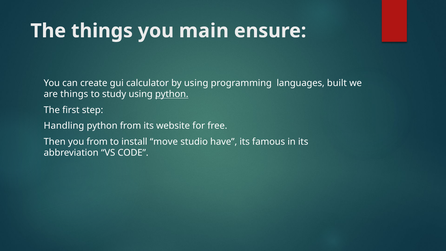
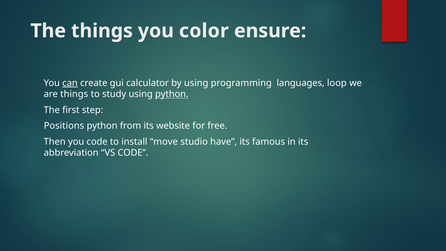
main: main -> color
can underline: none -> present
built: built -> loop
Handling: Handling -> Positions
you from: from -> code
